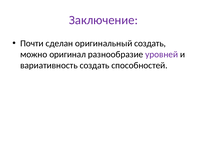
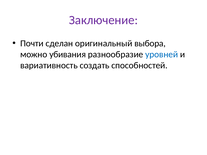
оригинальный создать: создать -> выбора
оригинал: оригинал -> убивания
уровней colour: purple -> blue
